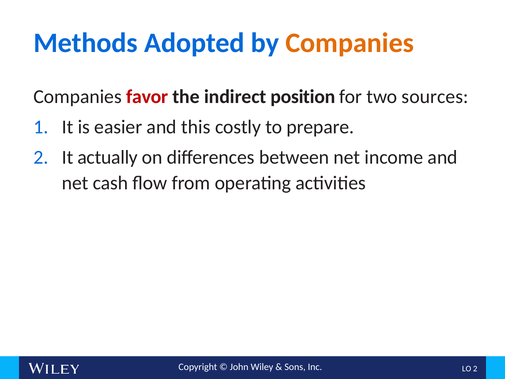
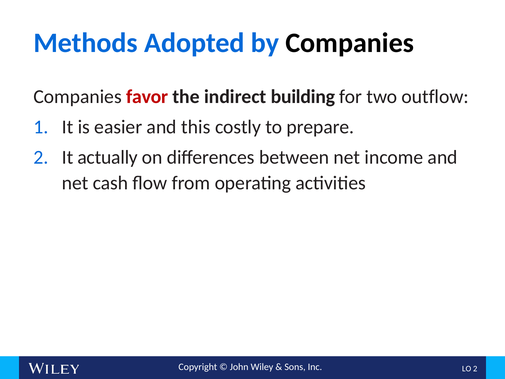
Companies at (350, 43) colour: orange -> black
position: position -> building
sources: sources -> outflow
